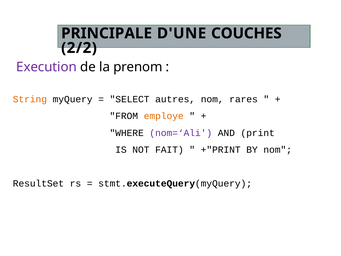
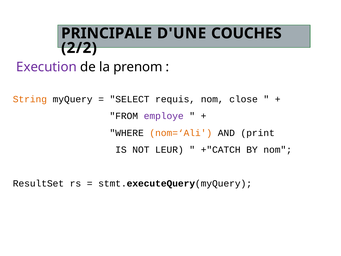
autres: autres -> requis
rares: rares -> close
employe colour: orange -> purple
nom=‘Ali colour: purple -> orange
FAIT: FAIT -> LEUR
+"PRINT: +"PRINT -> +"CATCH
